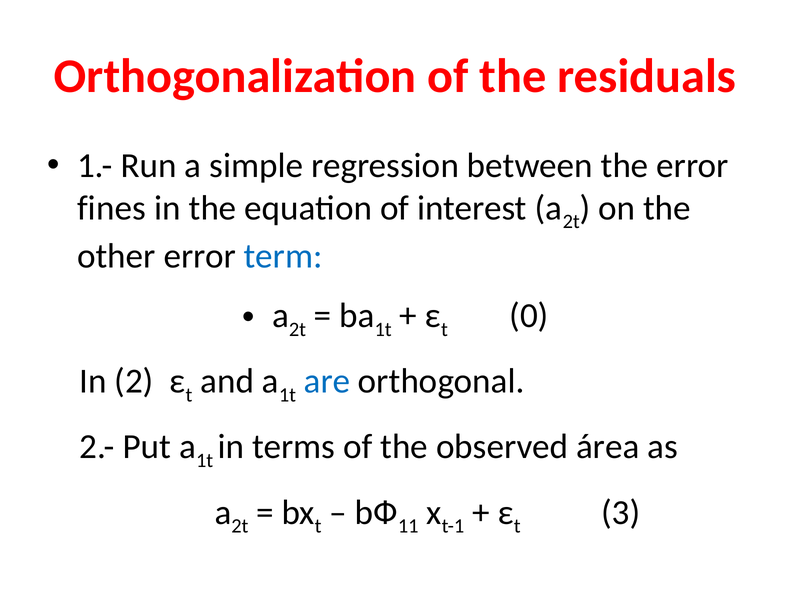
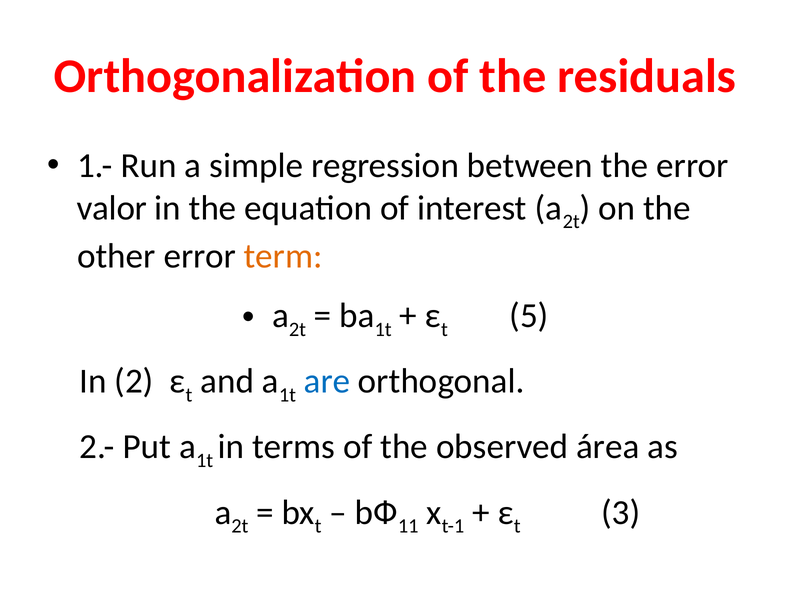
fines: fines -> valor
term colour: blue -> orange
0: 0 -> 5
